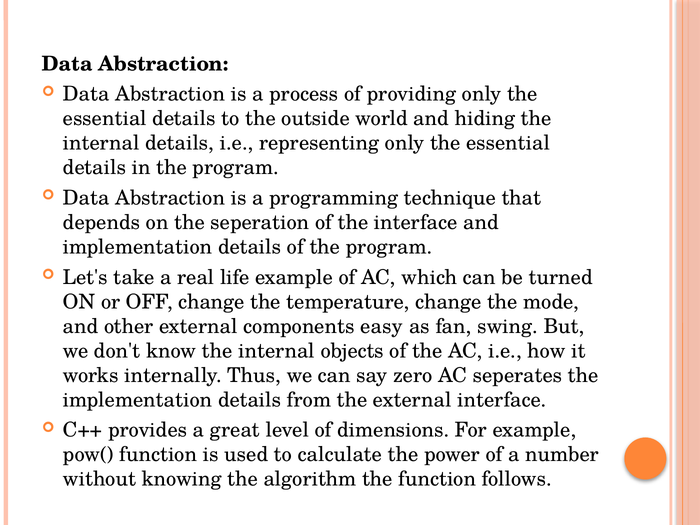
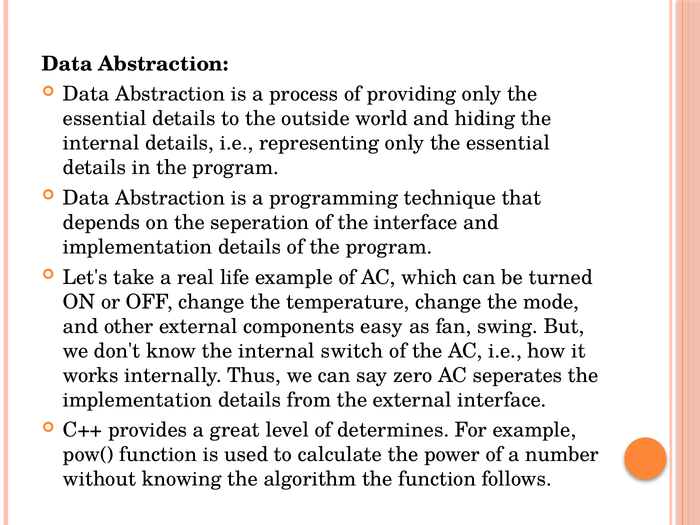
objects: objects -> switch
dimensions: dimensions -> determines
